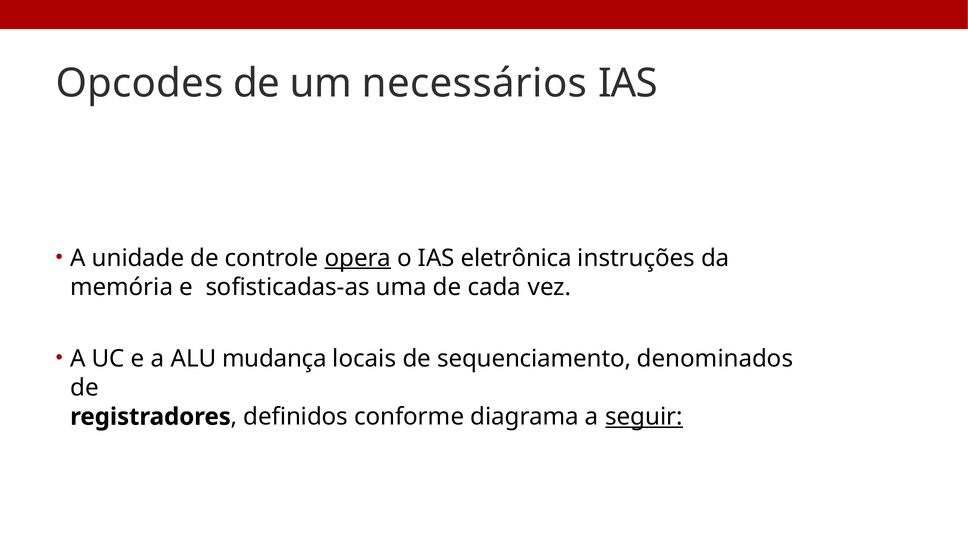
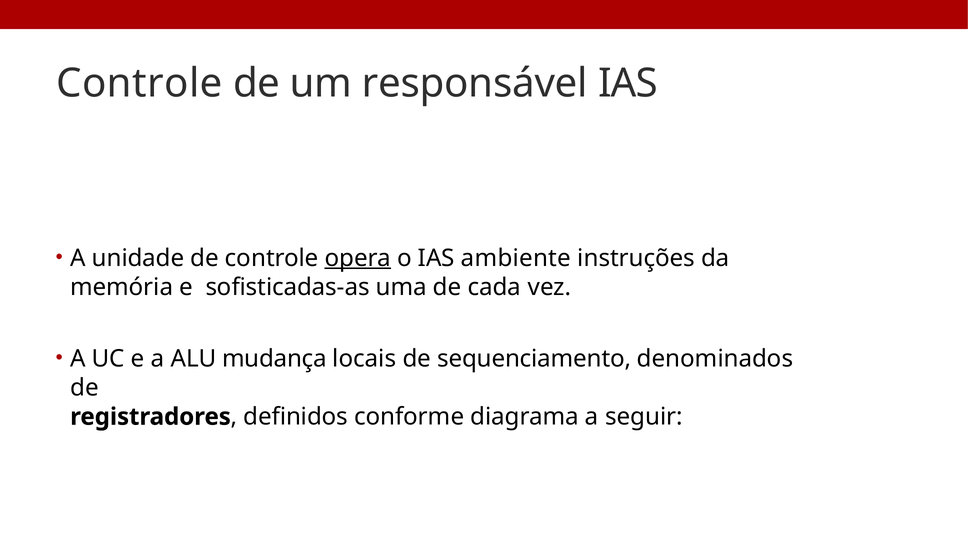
Opcodes at (140, 83): Opcodes -> Controle
necessários: necessários -> responsável
eletrônica: eletrônica -> ambiente
seguir underline: present -> none
